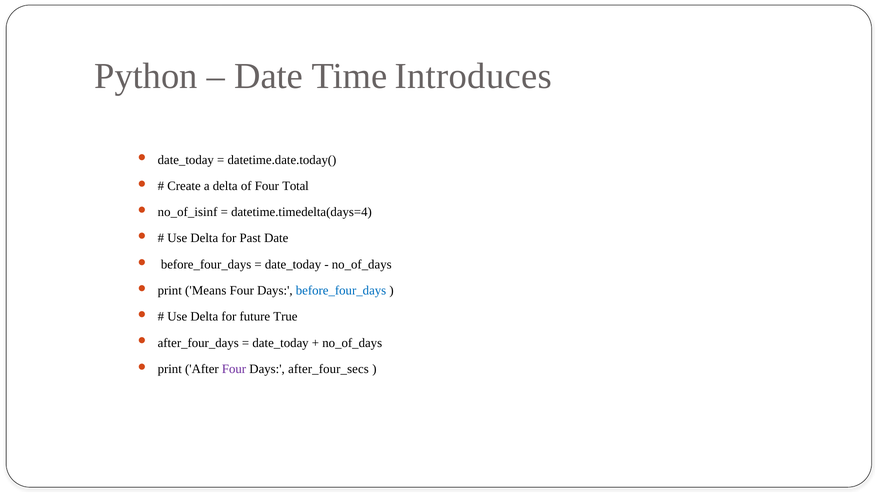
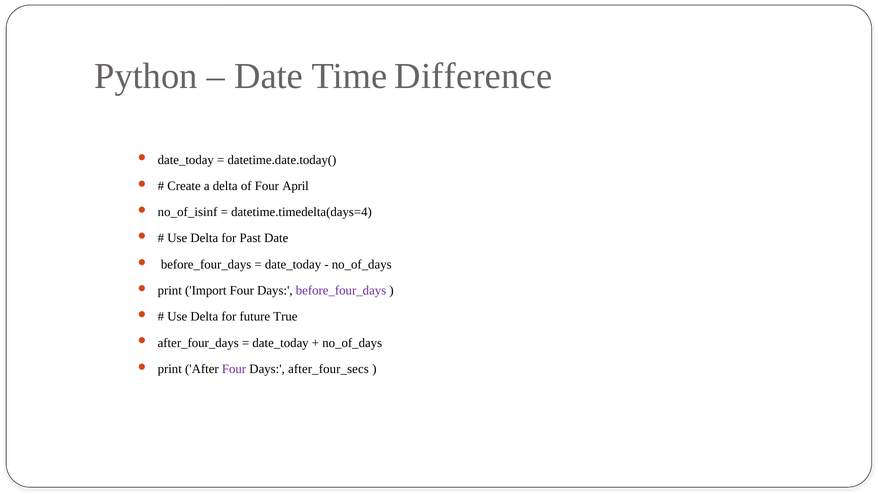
Introduces: Introduces -> Difference
Total: Total -> April
Means: Means -> Import
before_four_days at (341, 290) colour: blue -> purple
